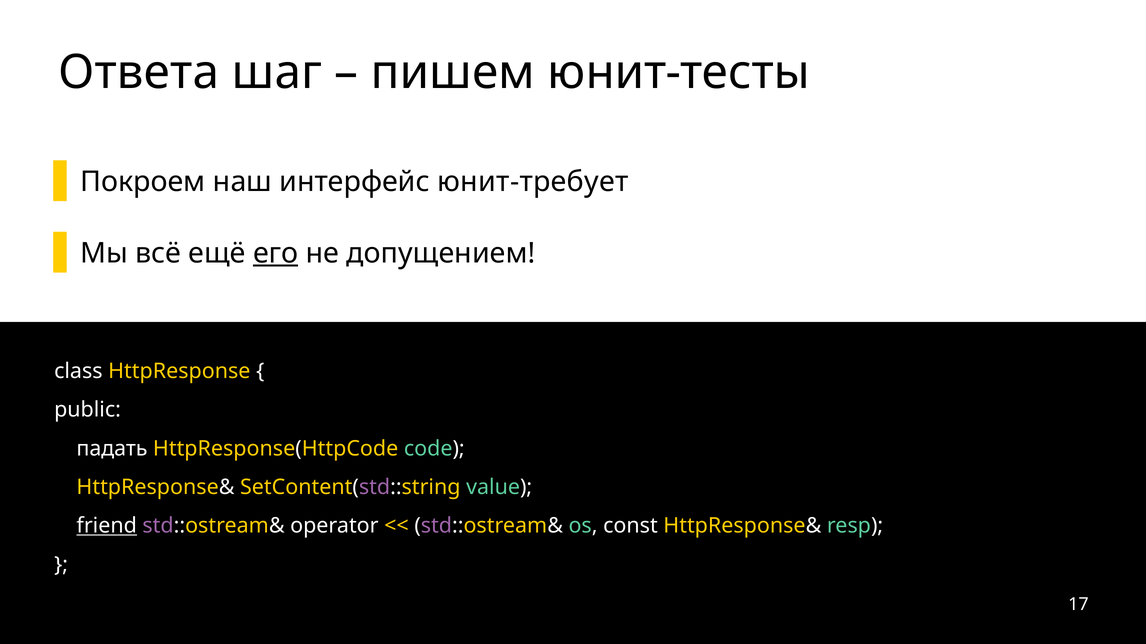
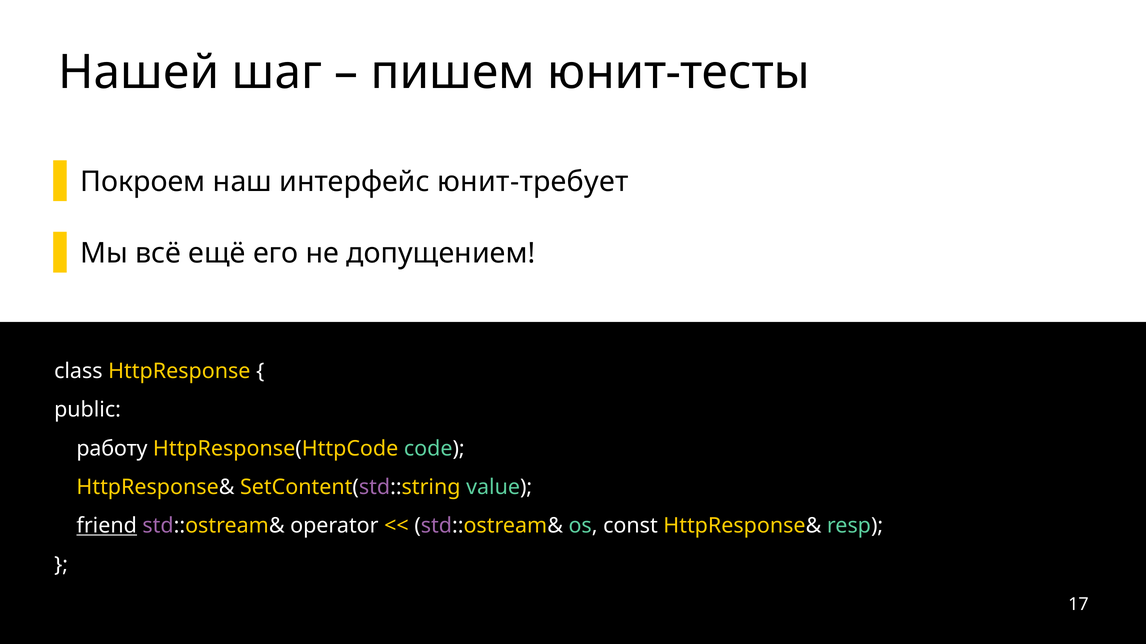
Ответа: Ответа -> Нашей
его underline: present -> none
падать: падать -> работу
